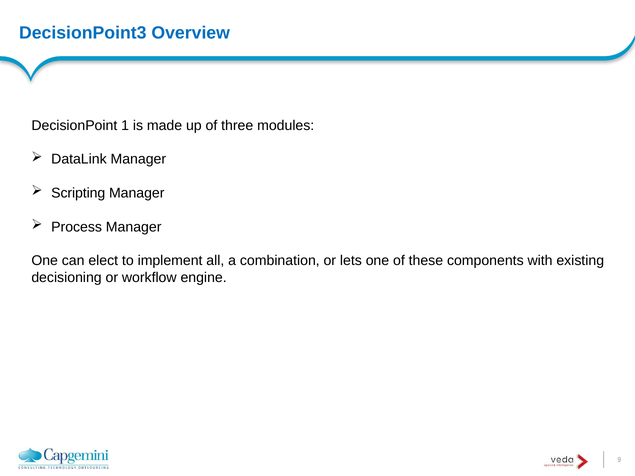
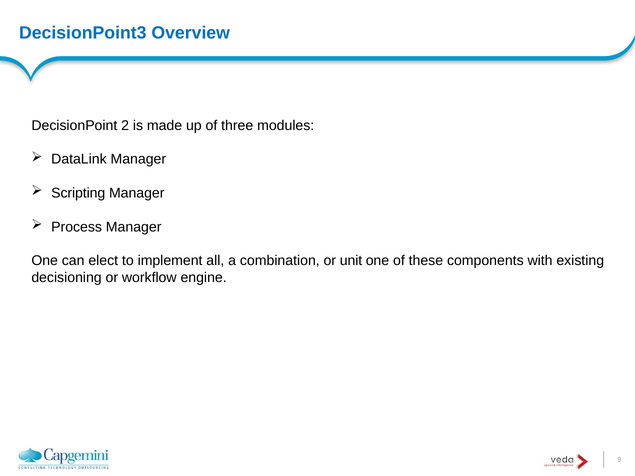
1: 1 -> 2
lets: lets -> unit
